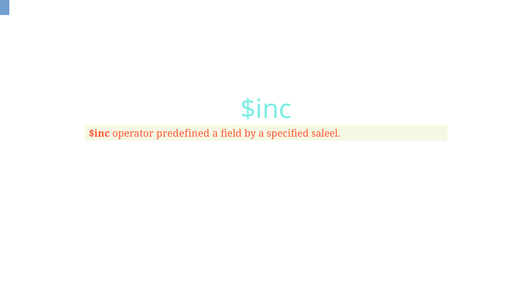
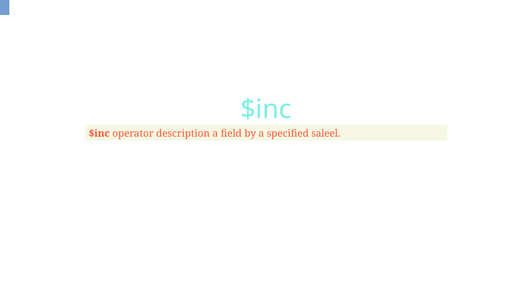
predefined: predefined -> description
